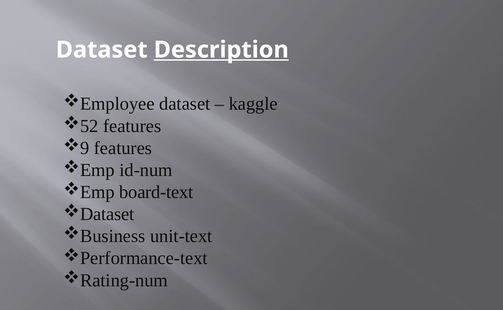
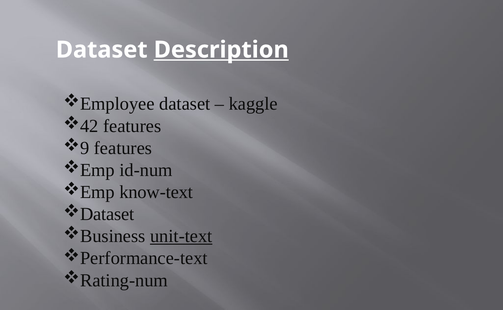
52: 52 -> 42
board-text: board-text -> know-text
unit-text underline: none -> present
